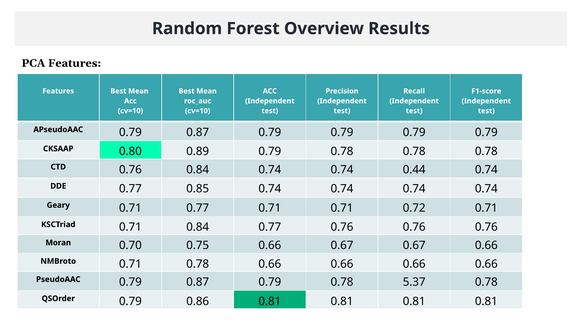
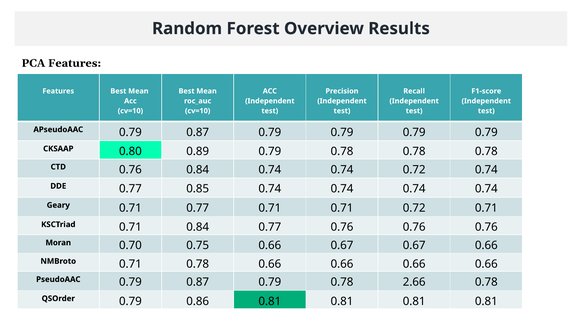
0.74 0.44: 0.44 -> 0.72
5.37: 5.37 -> 2.66
